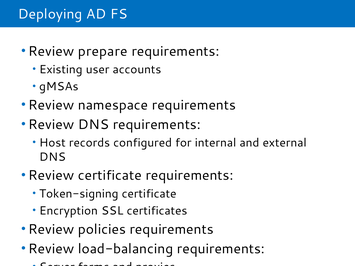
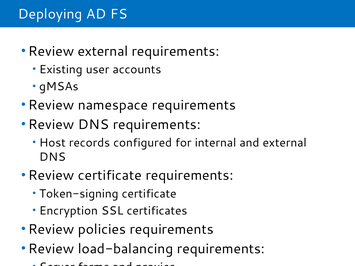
Review prepare: prepare -> external
